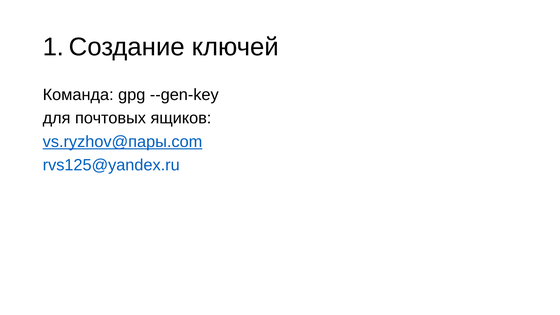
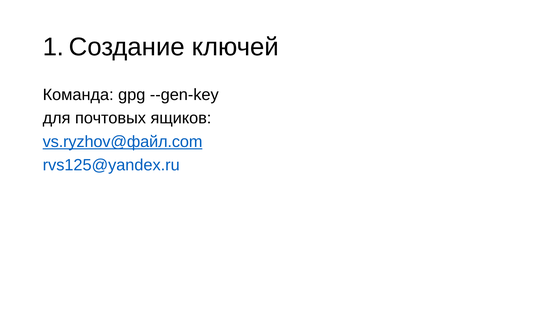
vs.ryzhov@пары.com: vs.ryzhov@пары.com -> vs.ryzhov@файл.com
